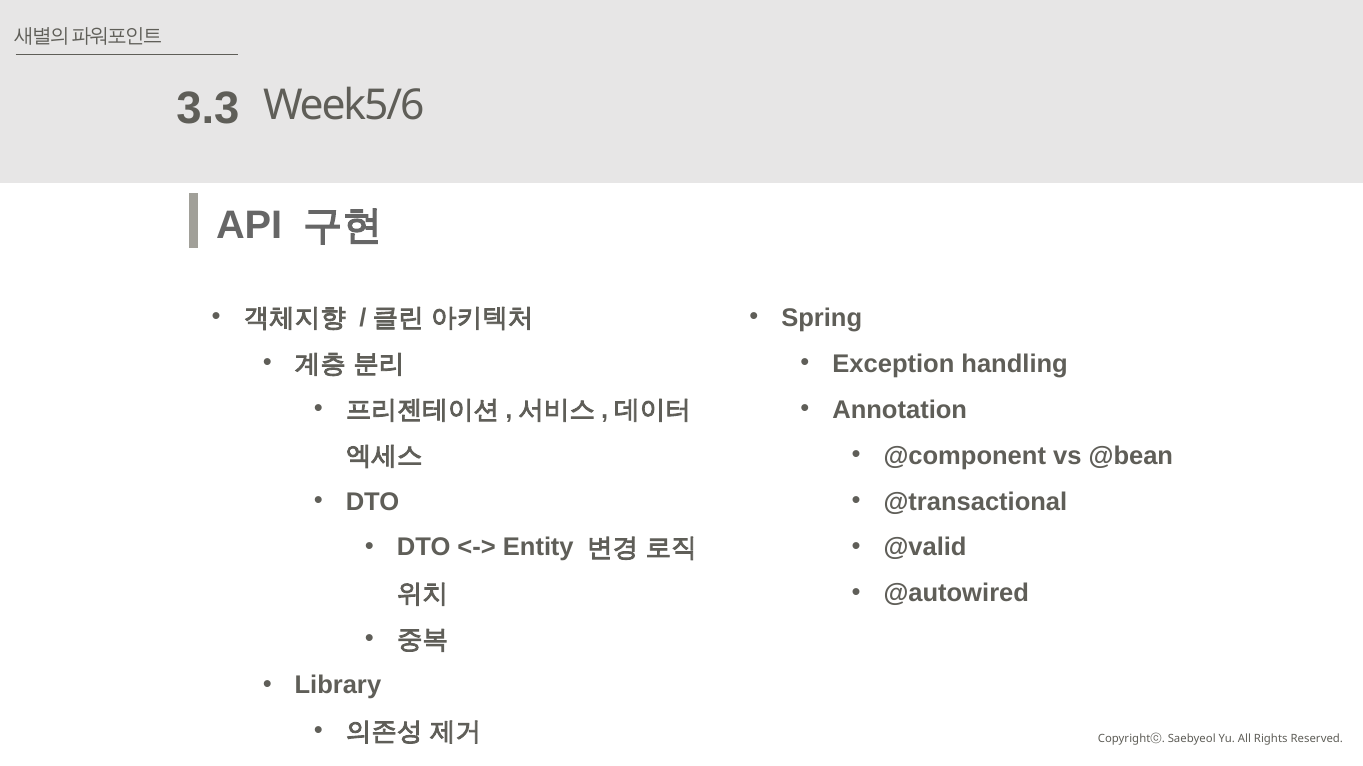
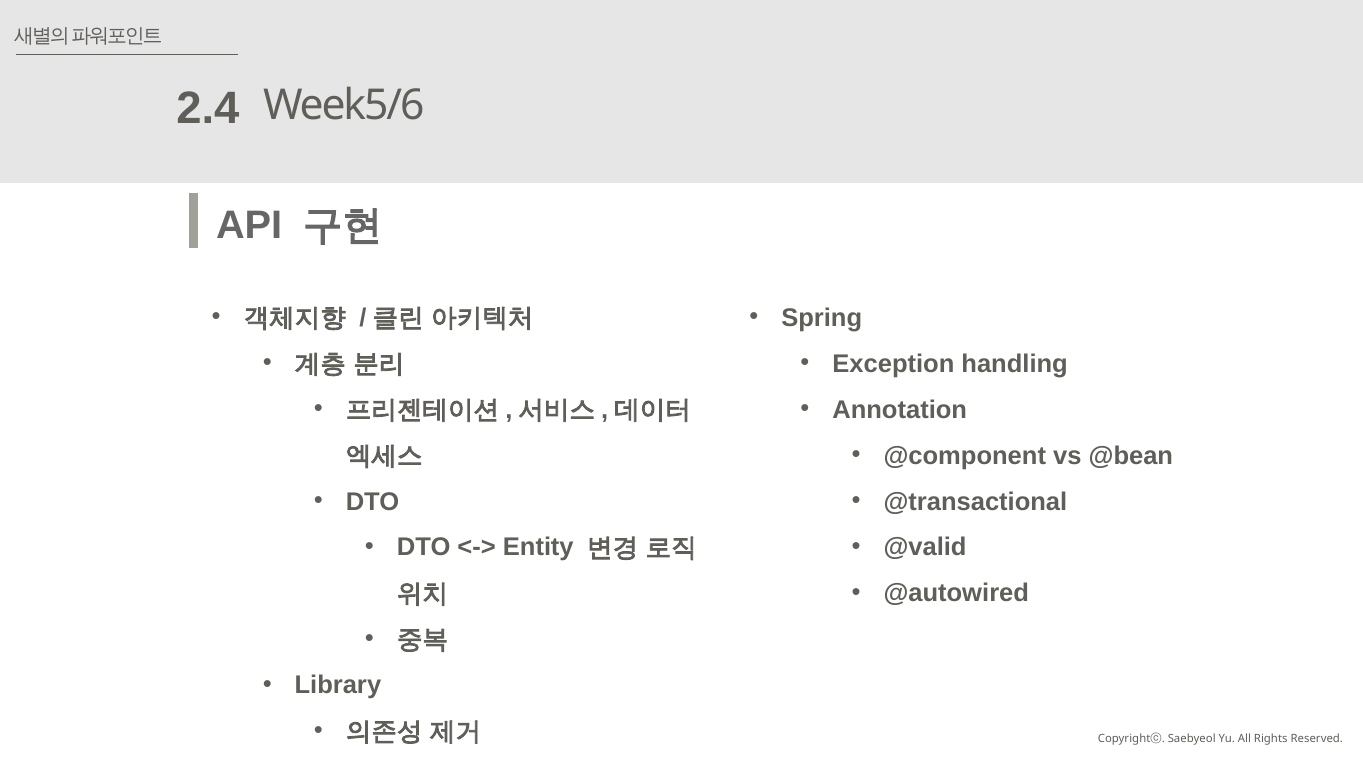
3.3: 3.3 -> 2.4
